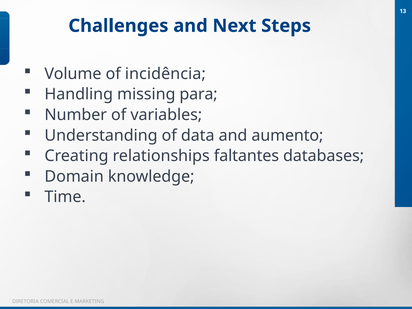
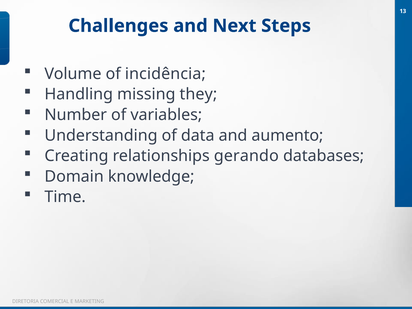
para: para -> they
faltantes: faltantes -> gerando
